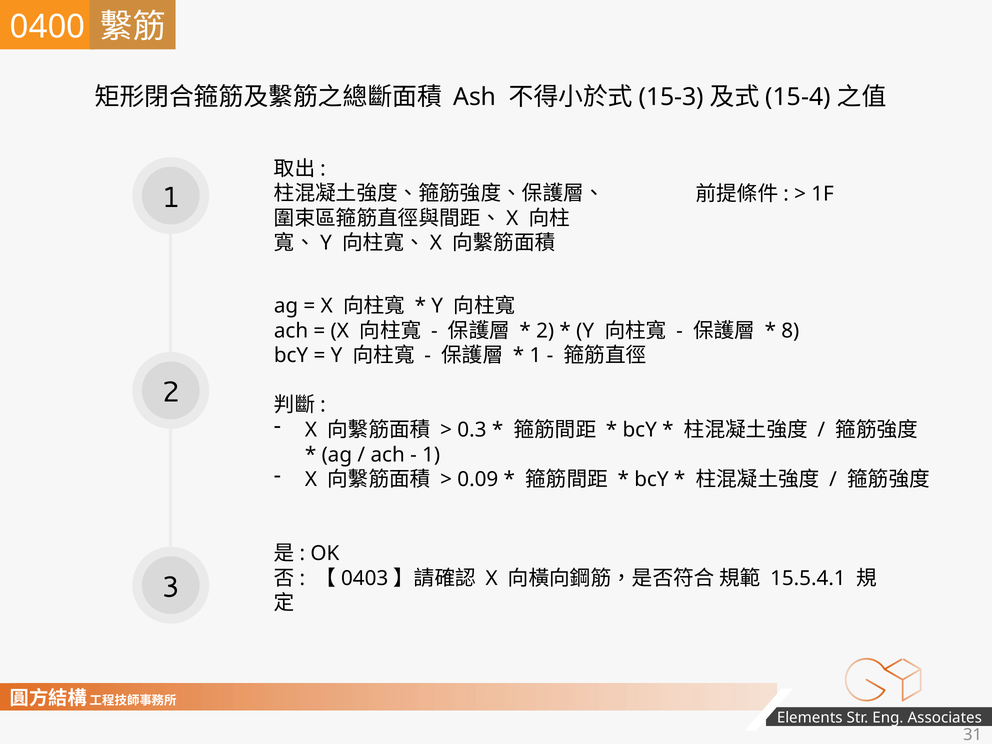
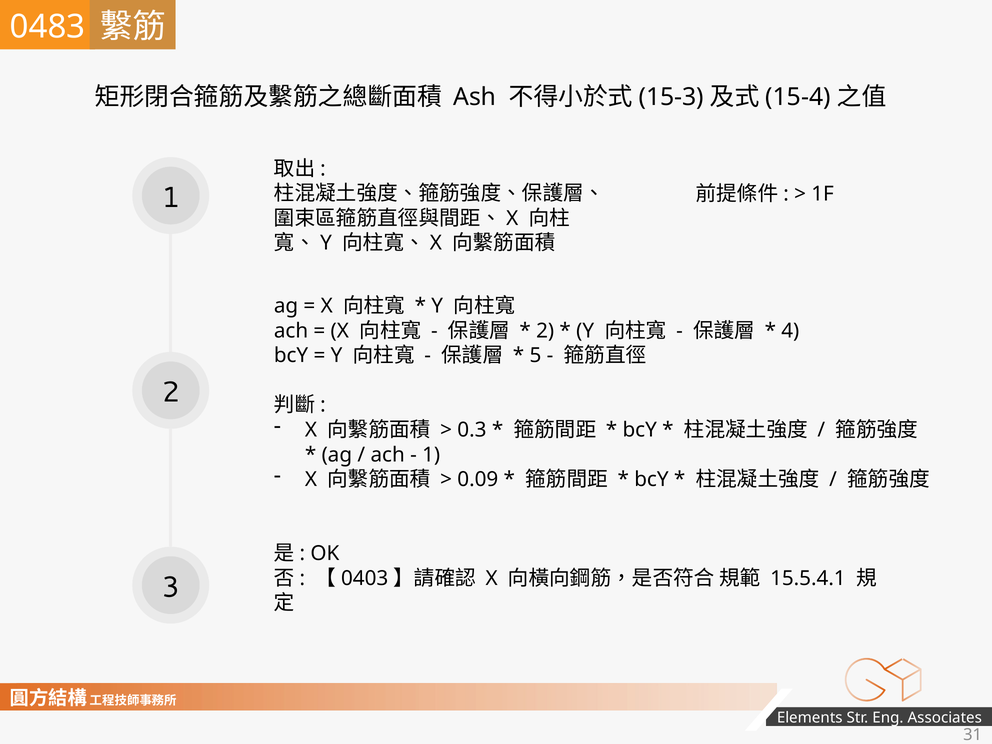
0400: 0400 -> 0483
8: 8 -> 4
1 at (535, 355): 1 -> 5
